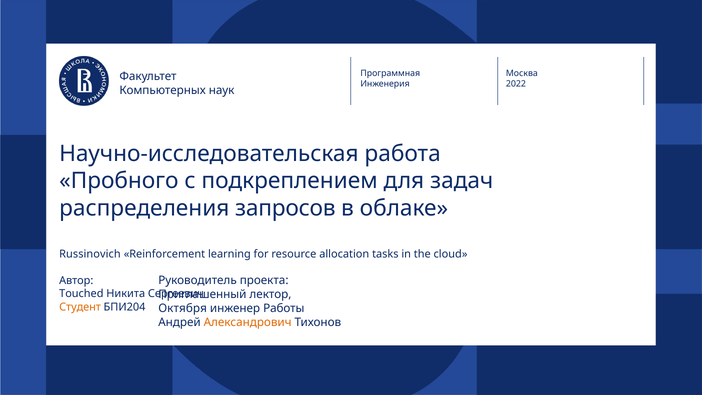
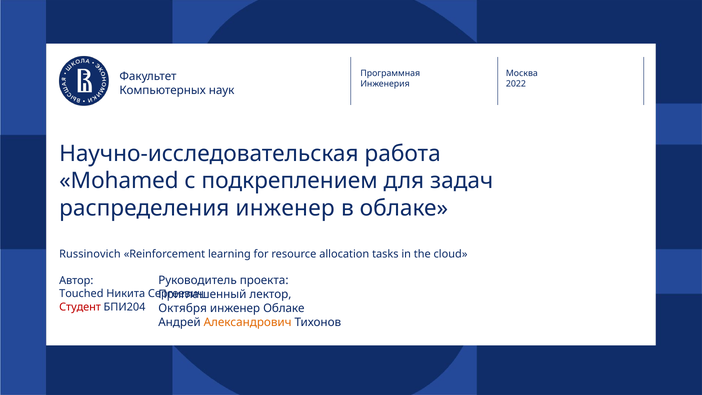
Пробного: Пробного -> Mohamed
распределения запросов: запросов -> инженер
Студент colour: orange -> red
инженер Работы: Работы -> Облаке
